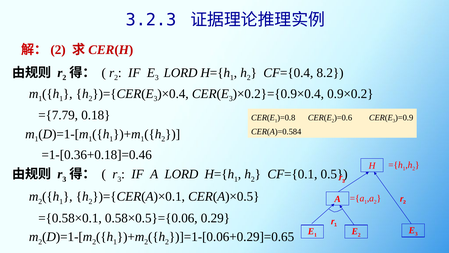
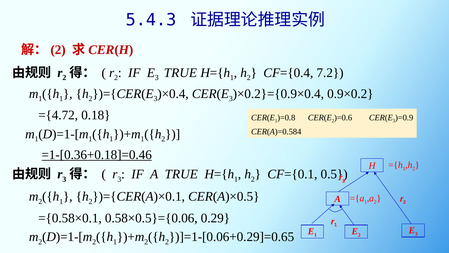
3.2.3: 3.2.3 -> 5.4.3
LORD at (181, 73): LORD -> TRUE
8.2: 8.2 -> 7.2
={7.79: ={7.79 -> ={4.72
=1-[0.36+0.18]=0.46 underline: none -> present
A LORD: LORD -> TRUE
